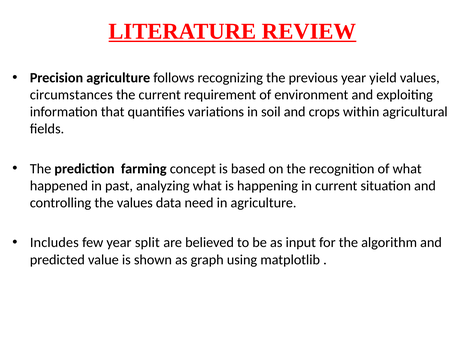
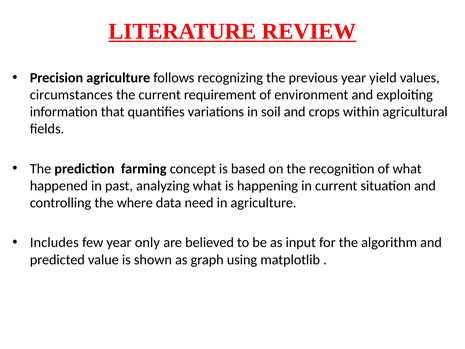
the values: values -> where
split: split -> only
